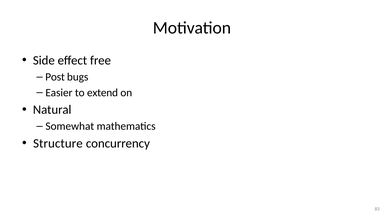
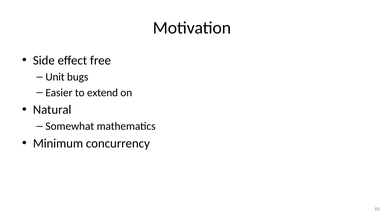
Post: Post -> Unit
Structure: Structure -> Minimum
